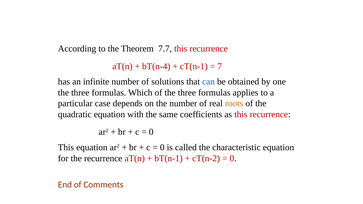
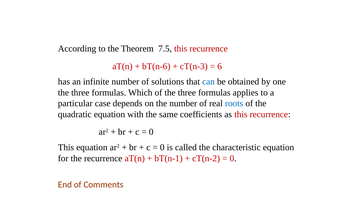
7.7: 7.7 -> 7.5
bT(n-4: bT(n-4 -> bT(n-6
cT(n-1: cT(n-1 -> cT(n-3
7: 7 -> 6
roots colour: orange -> blue
